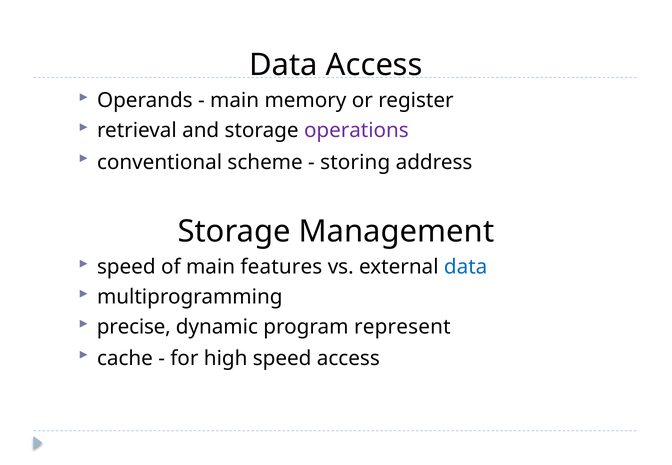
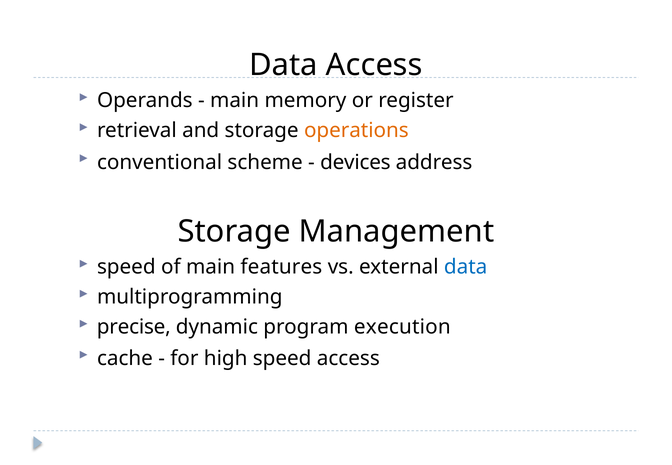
operations colour: purple -> orange
storing: storing -> devices
represent: represent -> execution
